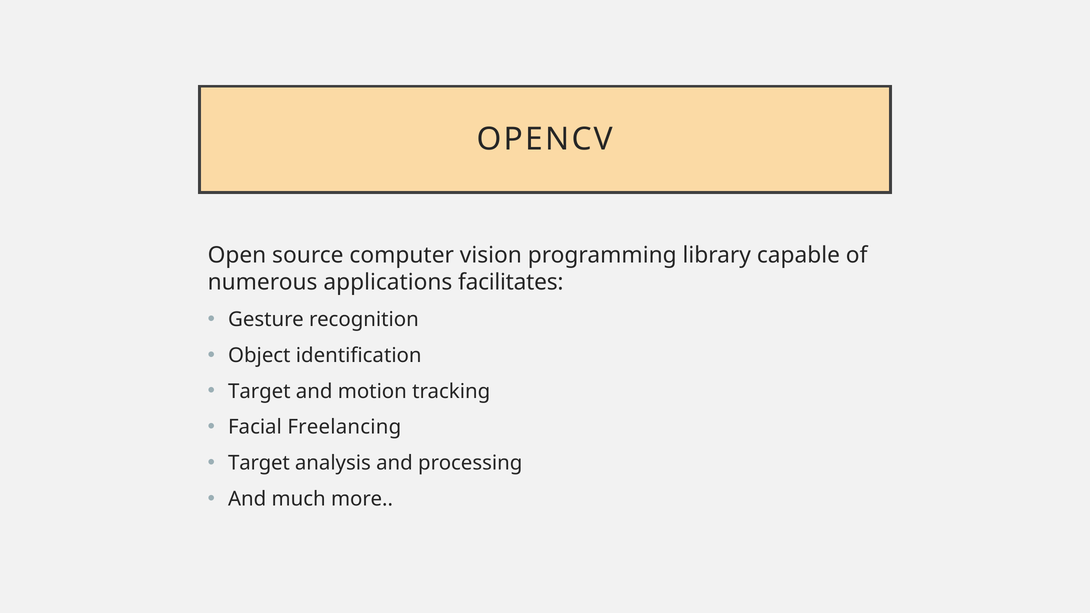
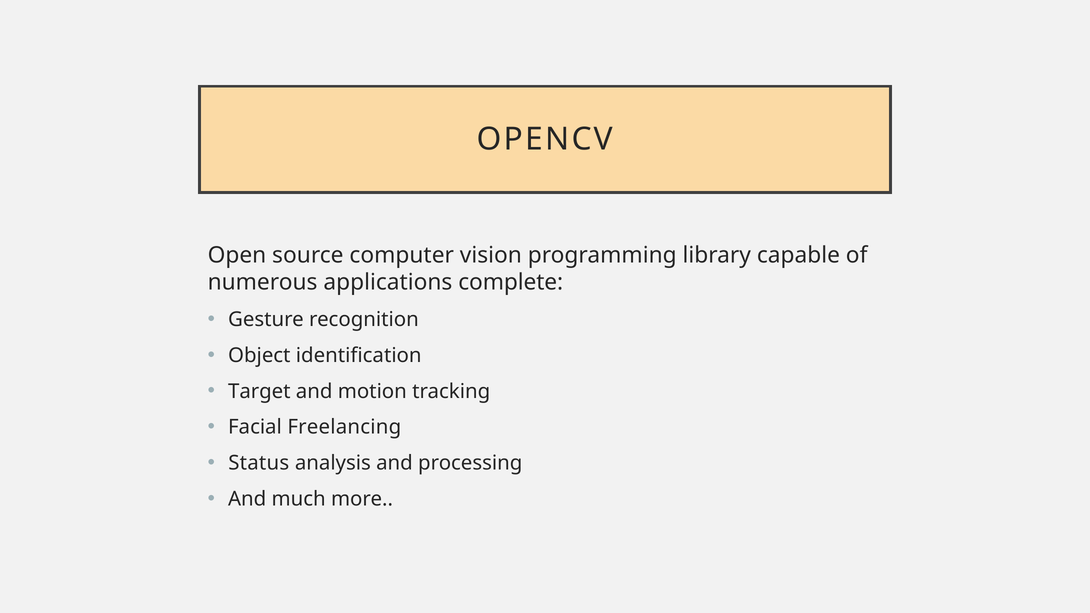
facilitates: facilitates -> complete
Target at (259, 463): Target -> Status
